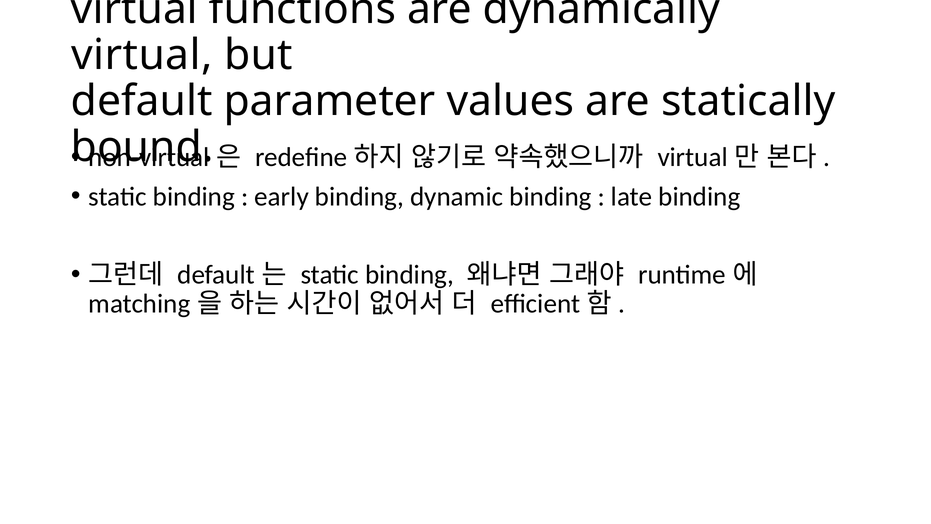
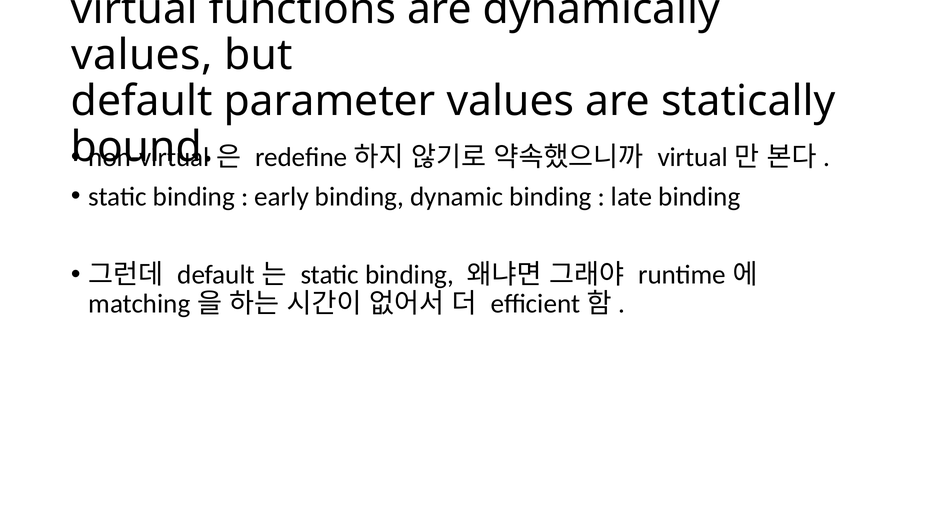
virtual at (142, 55): virtual -> values
